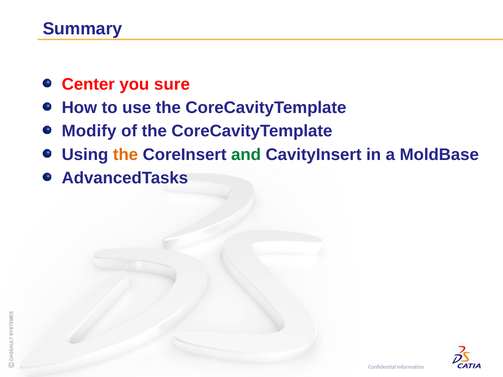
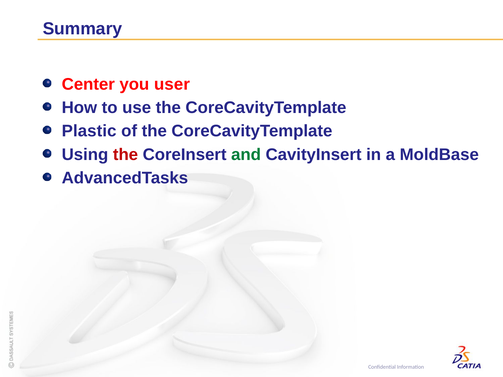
sure: sure -> user
Modify: Modify -> Plastic
the at (125, 155) colour: orange -> red
